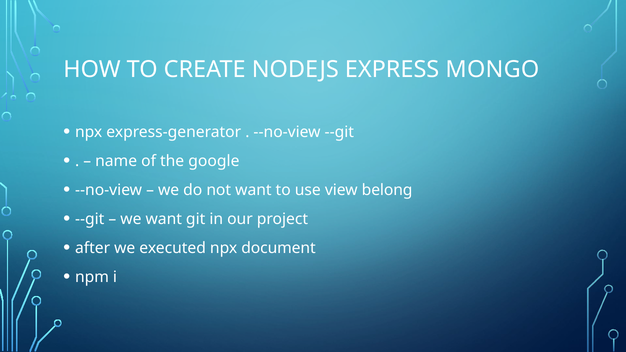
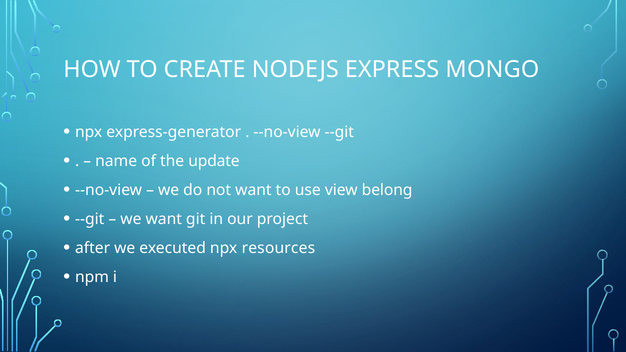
google: google -> update
document: document -> resources
